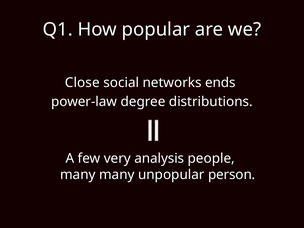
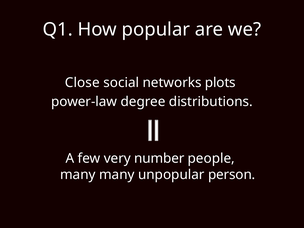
ends: ends -> plots
analysis: analysis -> number
